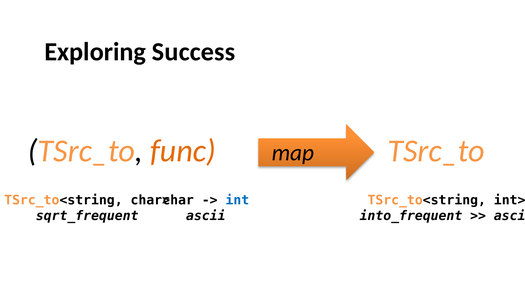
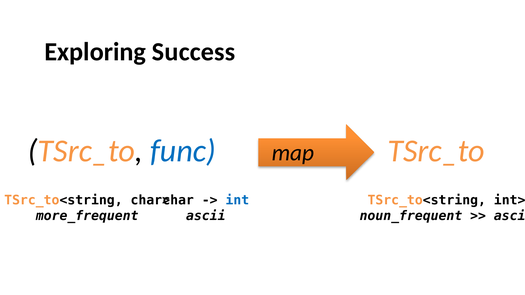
func colour: orange -> blue
sqrt_frequent: sqrt_frequent -> more_frequent
into_frequent: into_frequent -> noun_frequent
